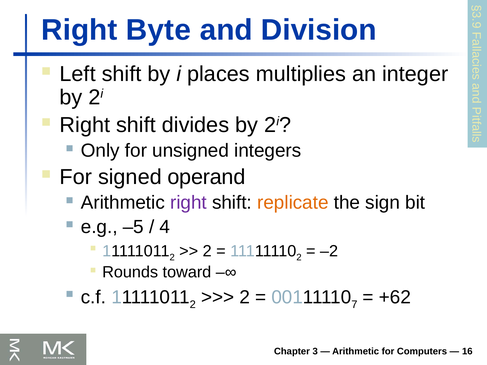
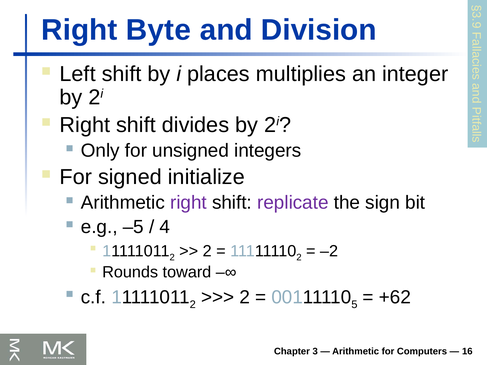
operand: operand -> initialize
replicate colour: orange -> purple
7: 7 -> 5
